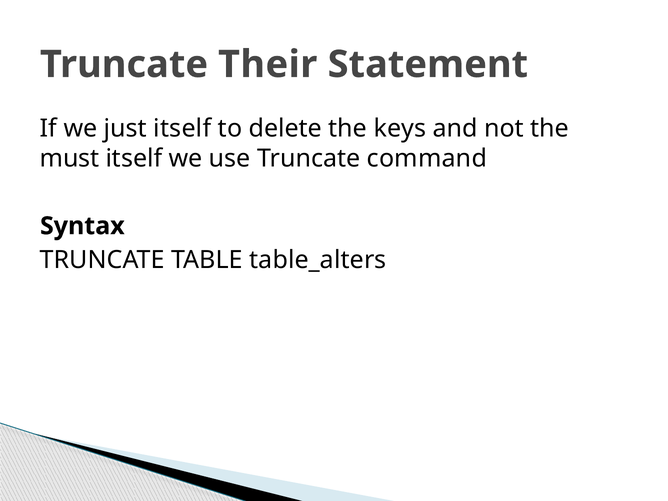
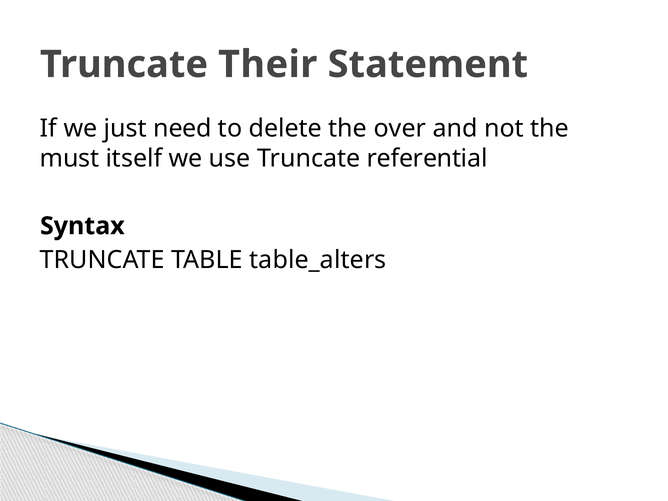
just itself: itself -> need
keys: keys -> over
command: command -> referential
